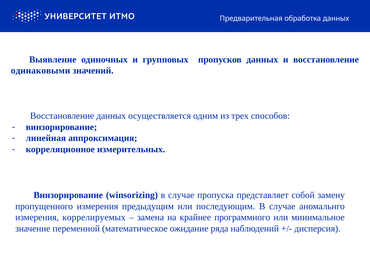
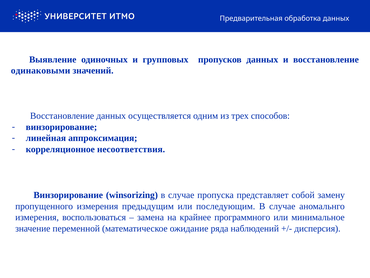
измерительных: измерительных -> несоответствия
коррелируемых: коррелируемых -> воспользоваться
